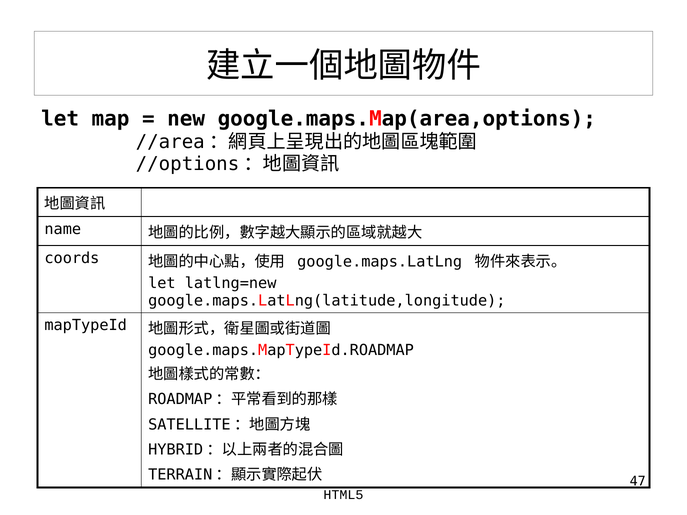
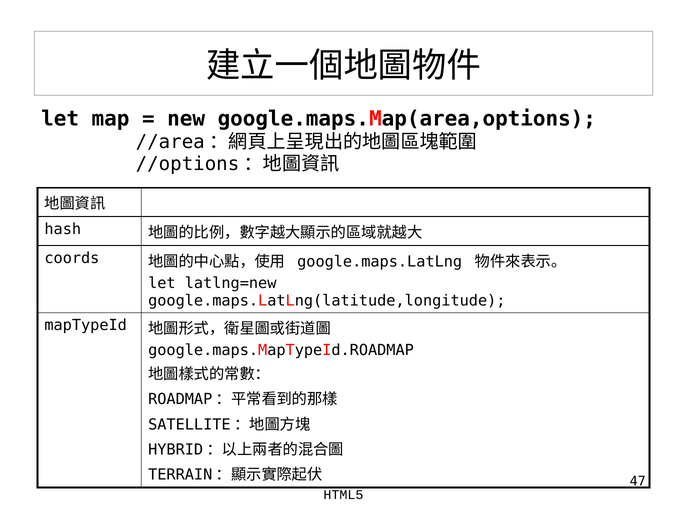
name: name -> hash
